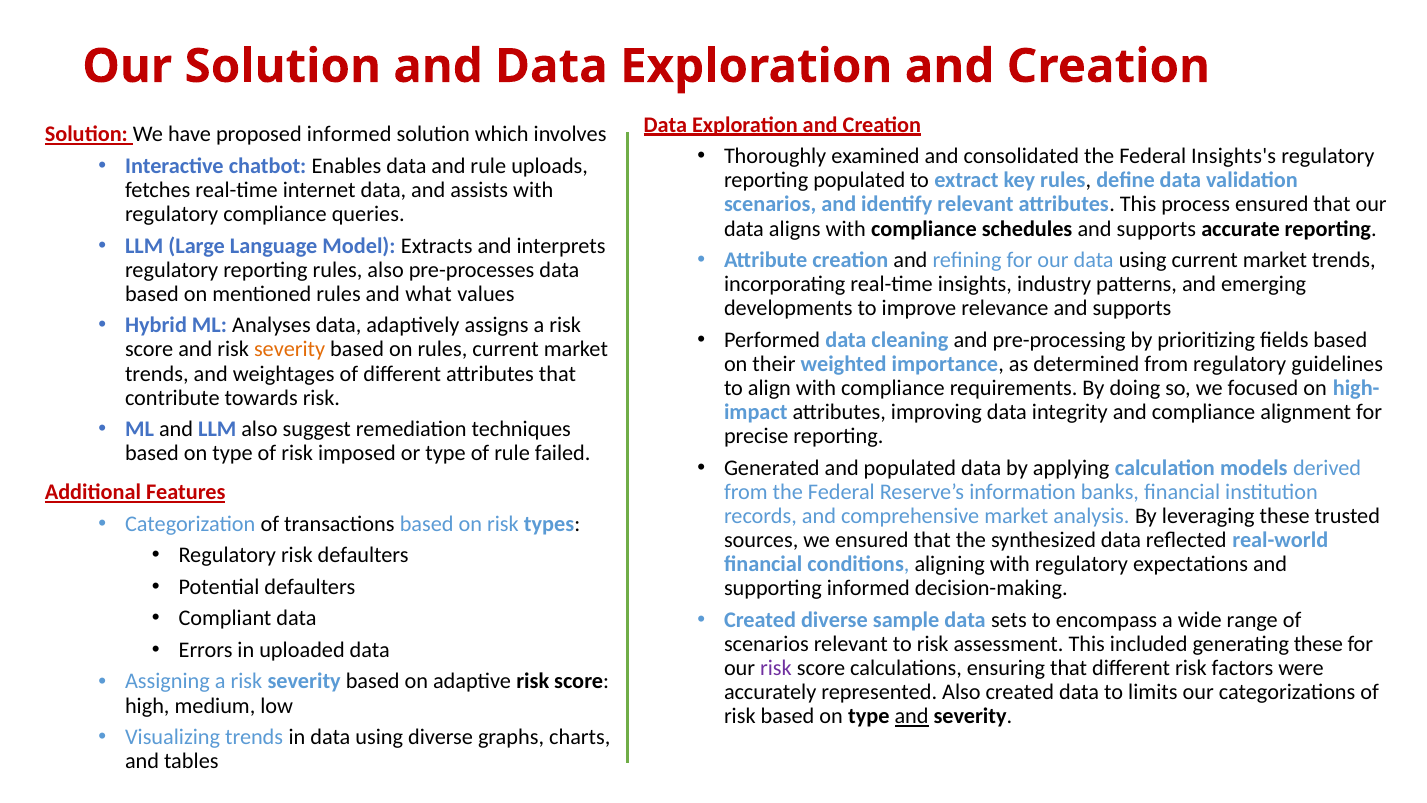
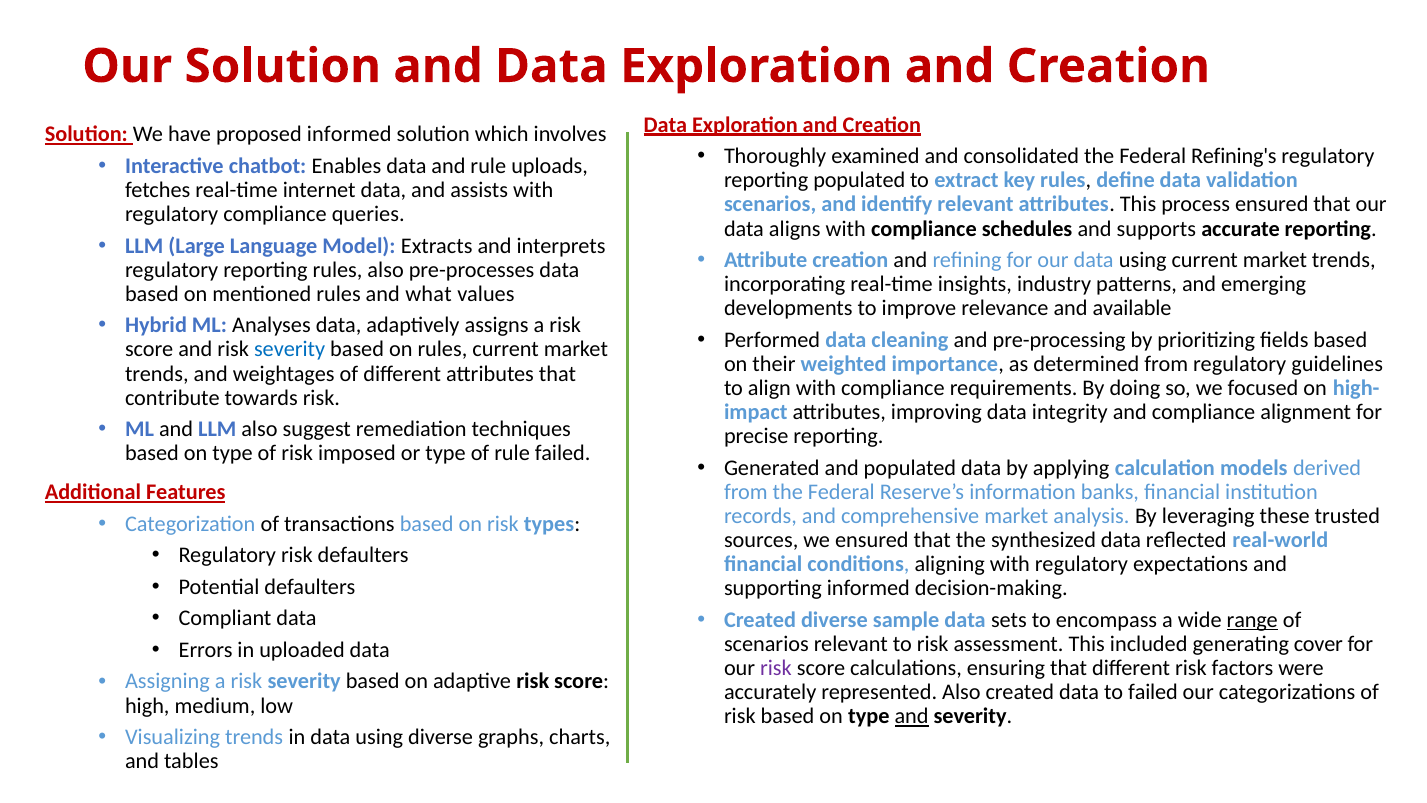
Insights's: Insights's -> Refining's
relevance and supports: supports -> available
severity at (290, 349) colour: orange -> blue
range underline: none -> present
generating these: these -> cover
to limits: limits -> failed
